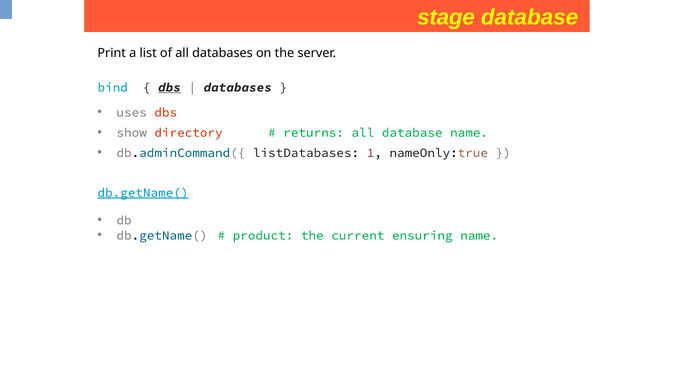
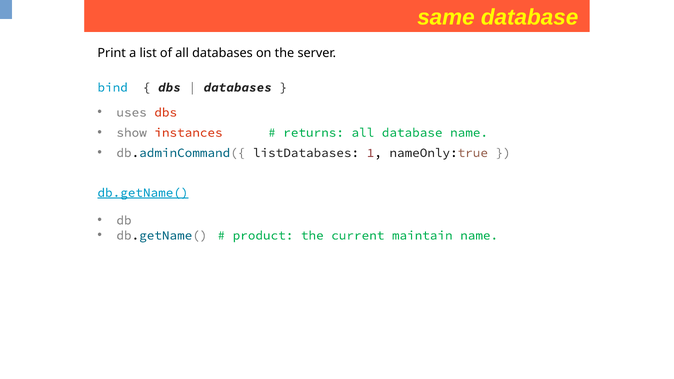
stage: stage -> same
dbs at (170, 87) underline: present -> none
directory: directory -> instances
ensuring: ensuring -> maintain
